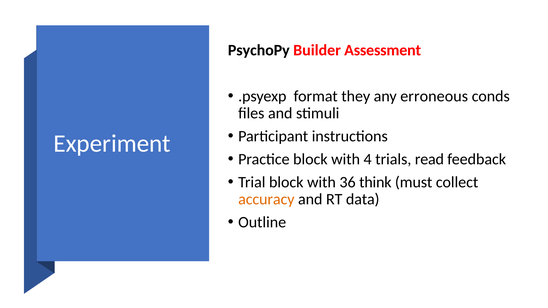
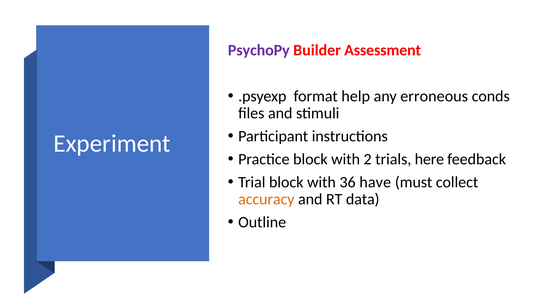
PsychoPy colour: black -> purple
they: they -> help
4: 4 -> 2
read: read -> here
think: think -> have
